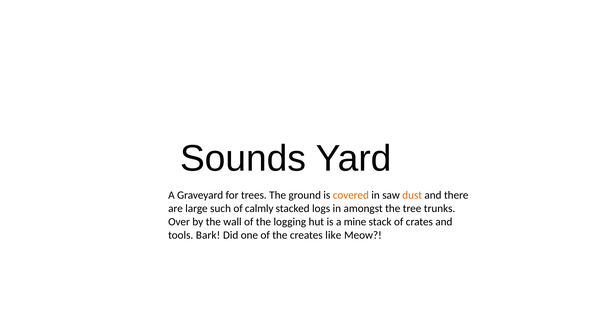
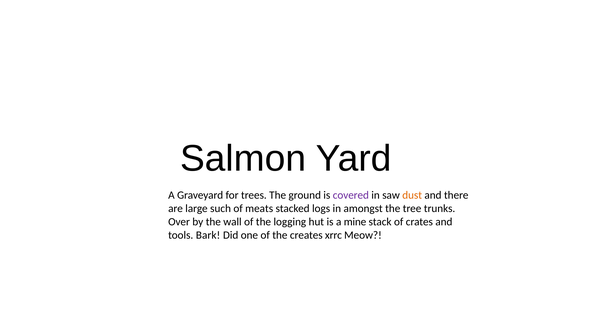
Sounds: Sounds -> Salmon
covered colour: orange -> purple
calmly: calmly -> meats
like: like -> xrrc
